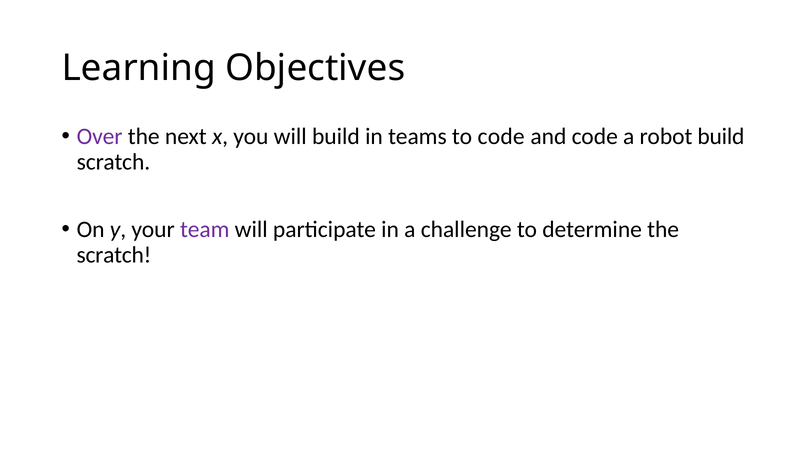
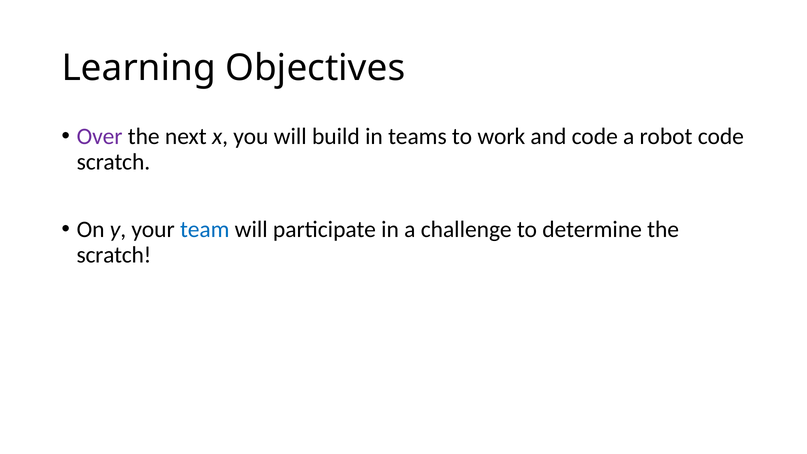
to code: code -> work
robot build: build -> code
team colour: purple -> blue
